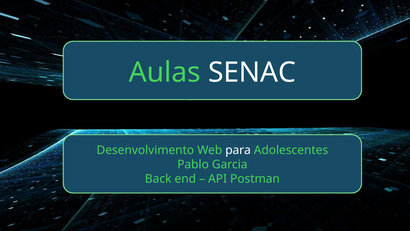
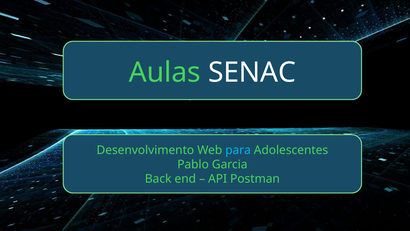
para colour: white -> light blue
